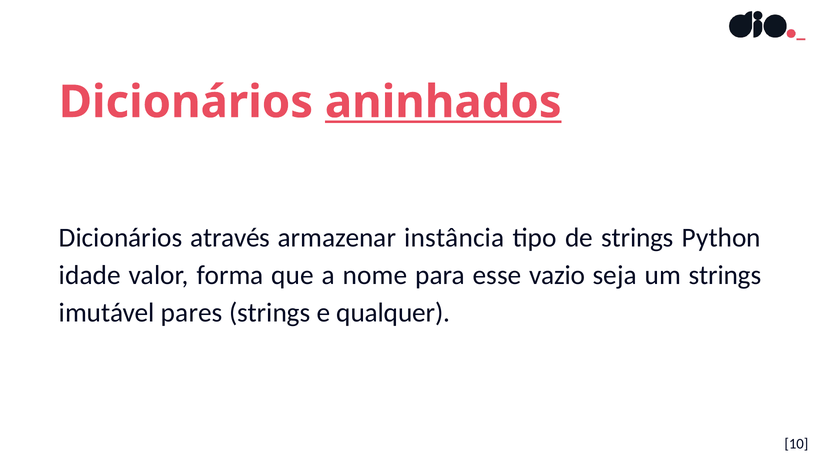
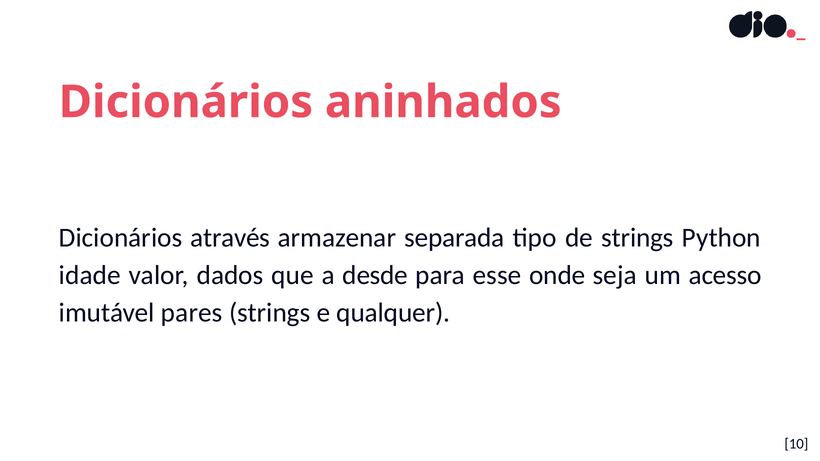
aninhados underline: present -> none
instância: instância -> separada
forma: forma -> dados
nome: nome -> desde
vazio: vazio -> onde
um strings: strings -> acesso
